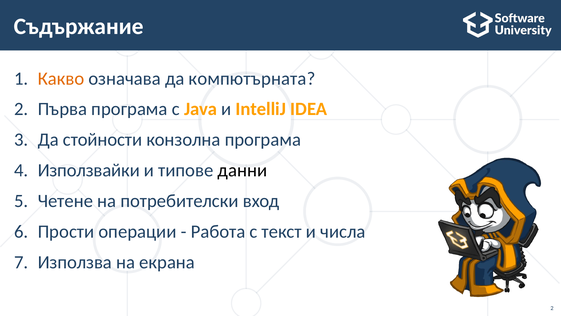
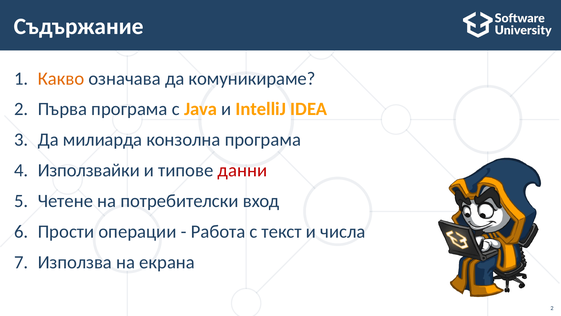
компютърната: компютърната -> комуникираме
стойности: стойности -> милиарда
данни colour: black -> red
